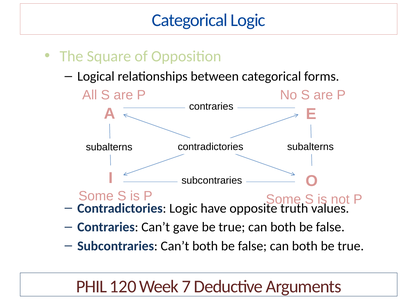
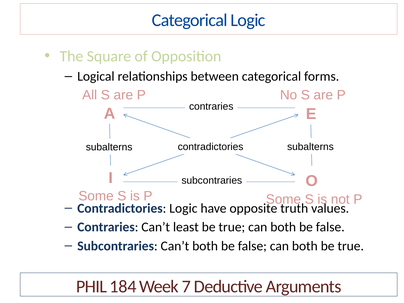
gave: gave -> least
120: 120 -> 184
